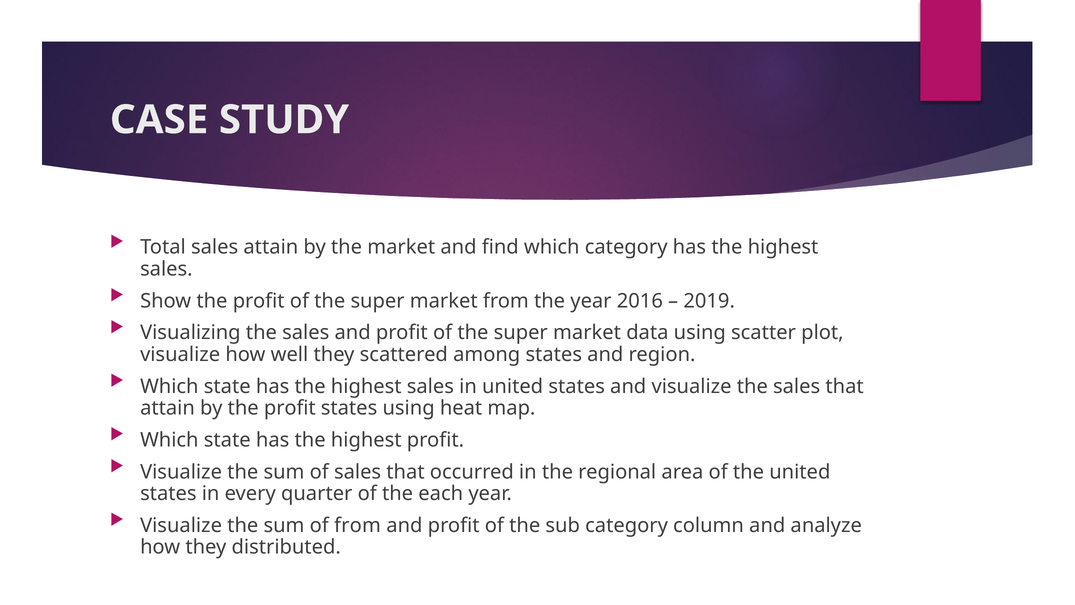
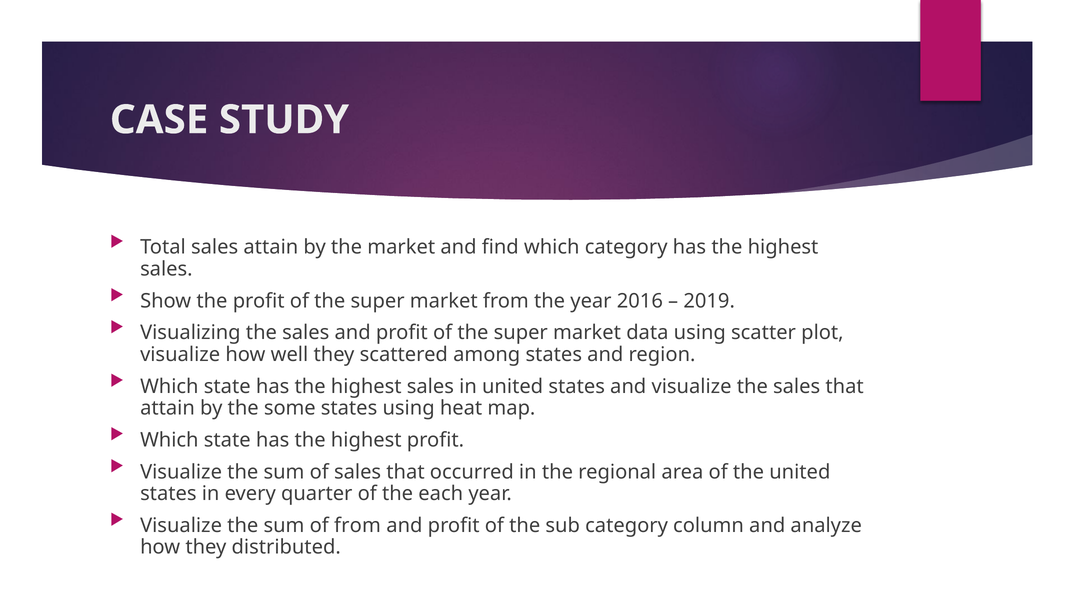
by the profit: profit -> some
